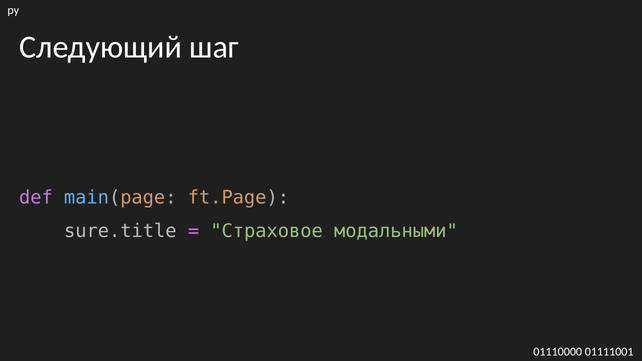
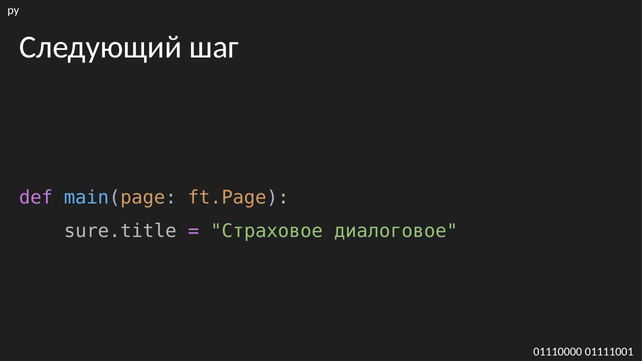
модальными: модальными -> диалоговое
